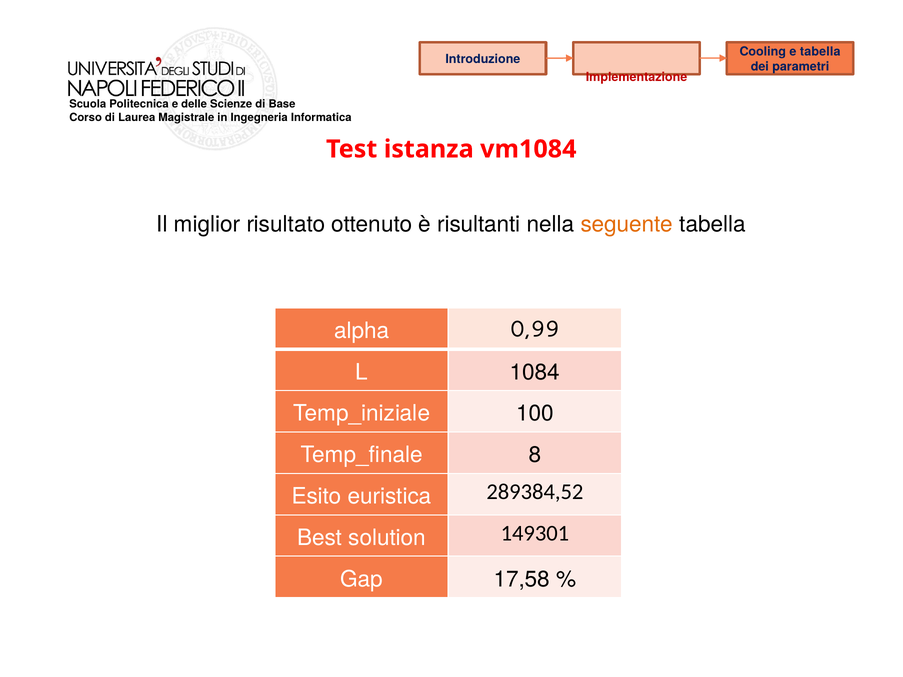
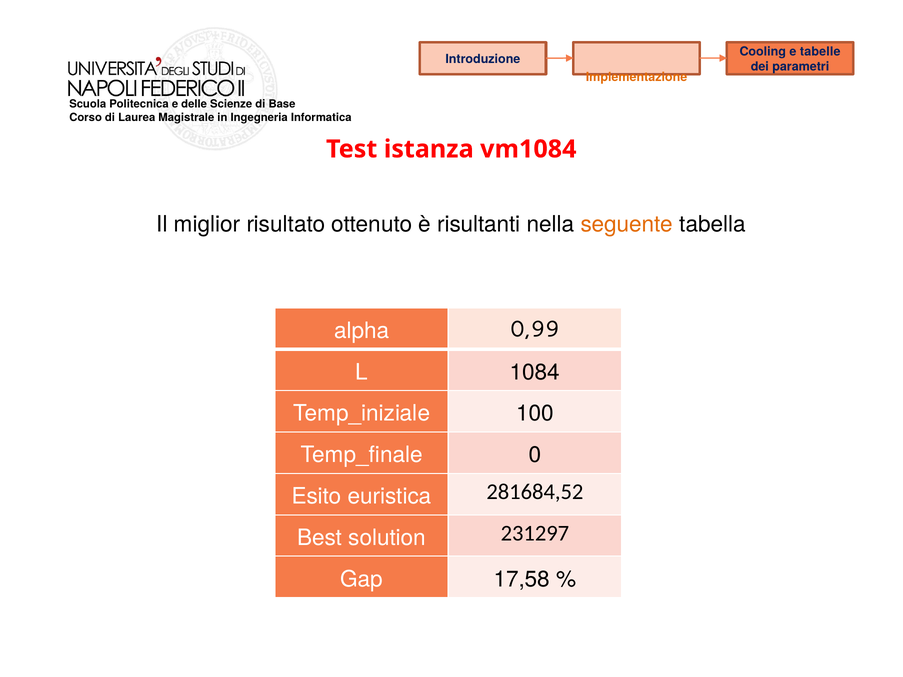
e tabella: tabella -> tabelle
Implementazione colour: red -> orange
8: 8 -> 0
289384,52: 289384,52 -> 281684,52
149301: 149301 -> 231297
